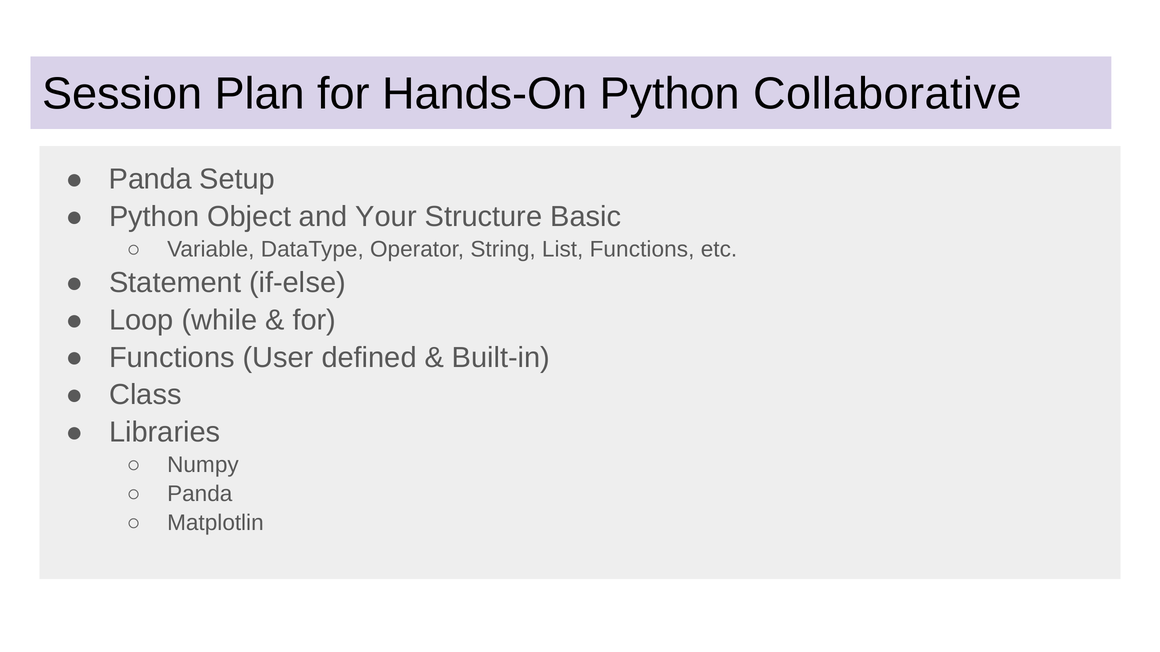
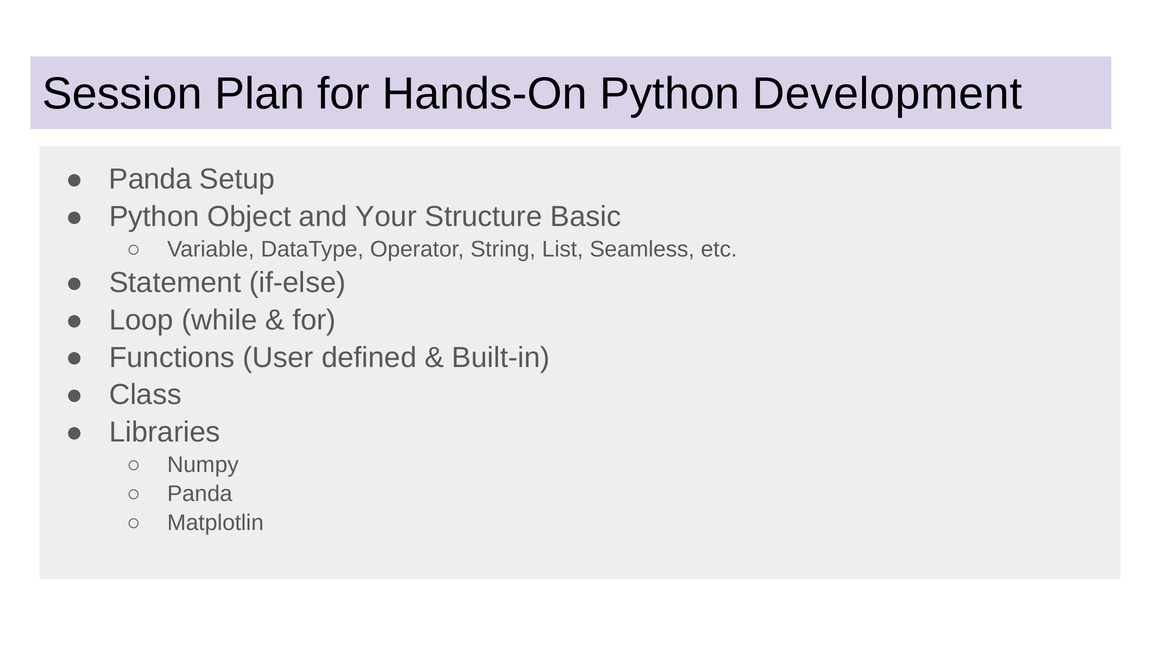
Collaborative: Collaborative -> Development
List Functions: Functions -> Seamless
